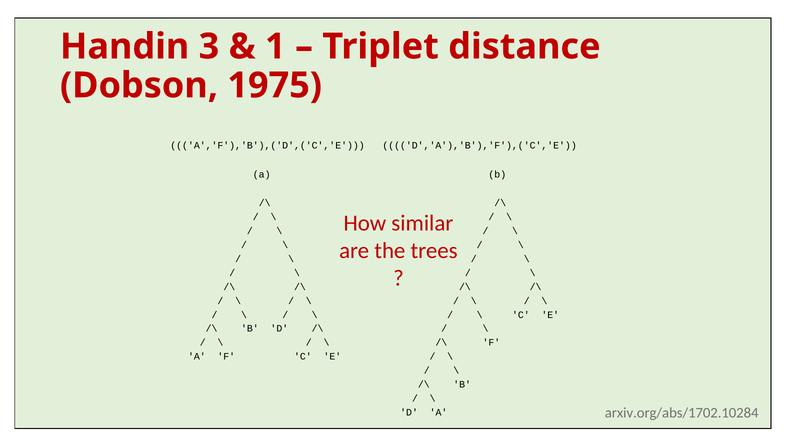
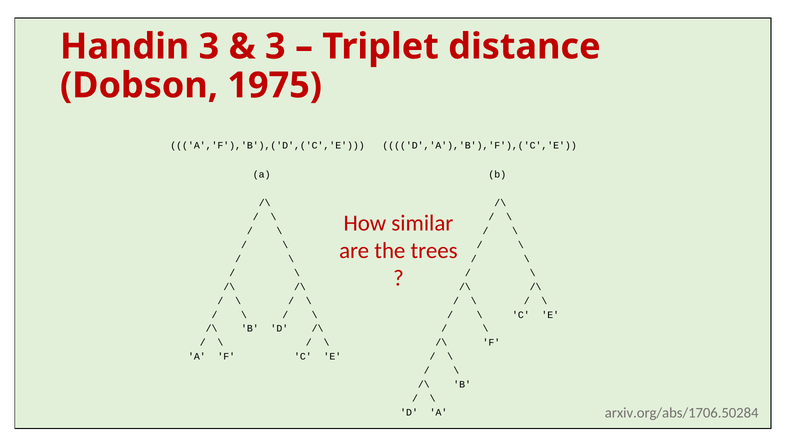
1 at (275, 47): 1 -> 3
arxiv.org/abs/1702.10284: arxiv.org/abs/1702.10284 -> arxiv.org/abs/1706.50284
